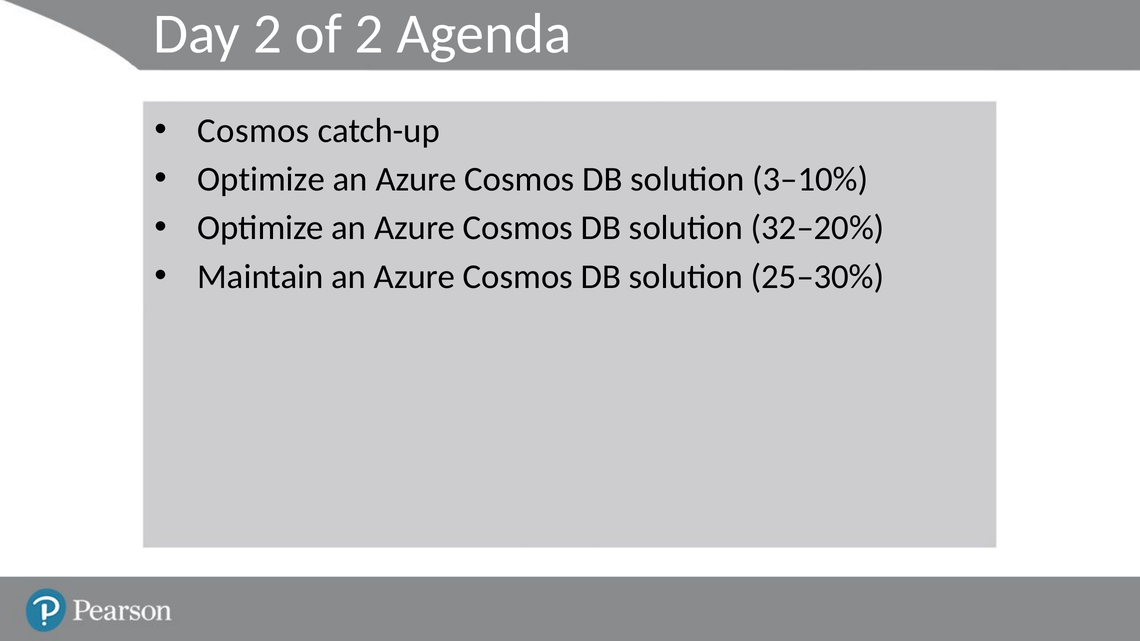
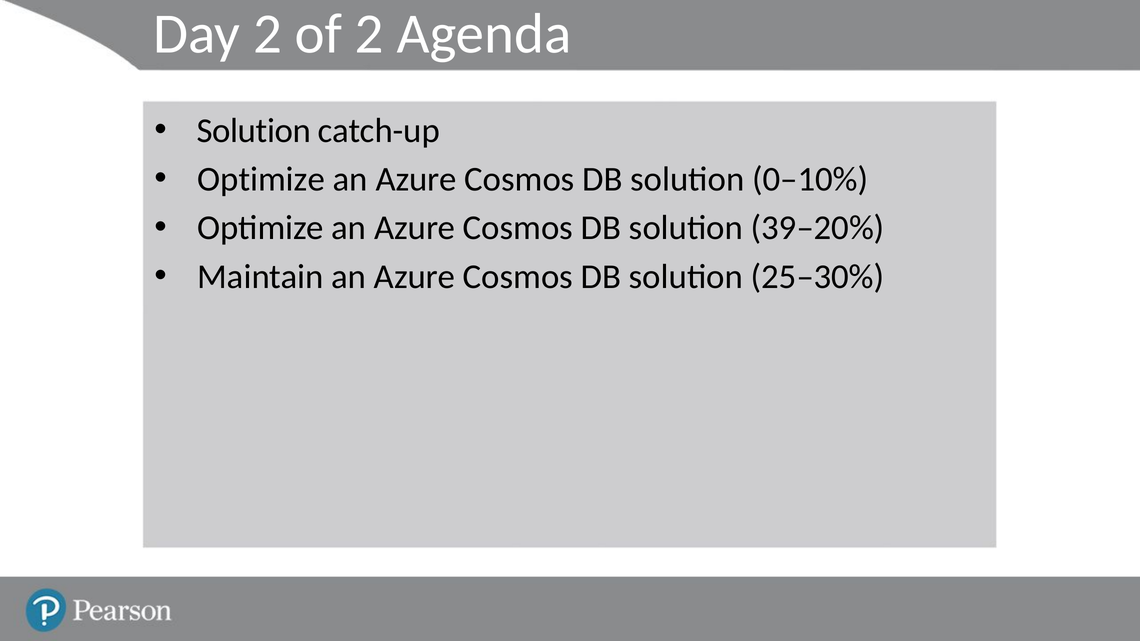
Cosmos at (253, 131): Cosmos -> Solution
3–10%: 3–10% -> 0–10%
32–20%: 32–20% -> 39–20%
